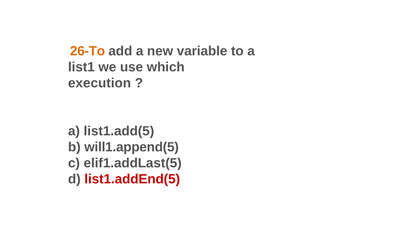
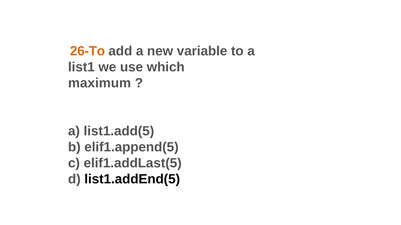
execution: execution -> maximum
will1.append(5: will1.append(5 -> elif1.append(5
list1.addEnd(5 colour: red -> black
